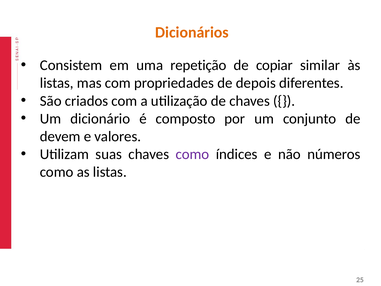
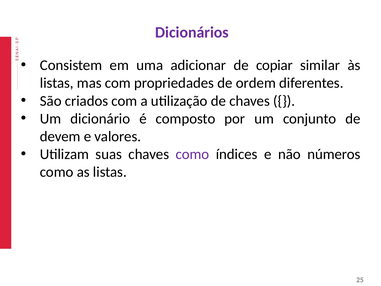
Dicionários colour: orange -> purple
repetição: repetição -> adicionar
depois: depois -> ordem
